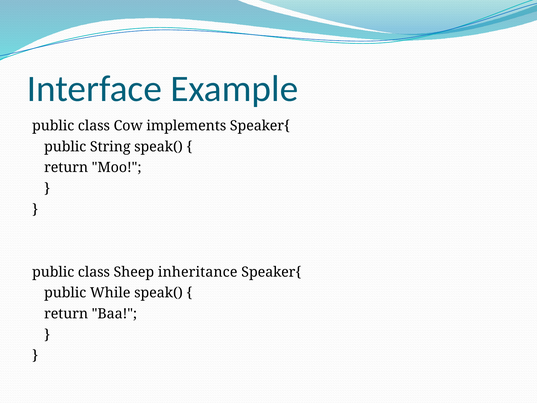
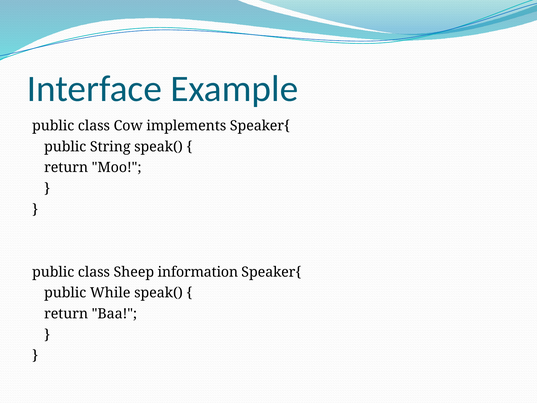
inheritance: inheritance -> information
